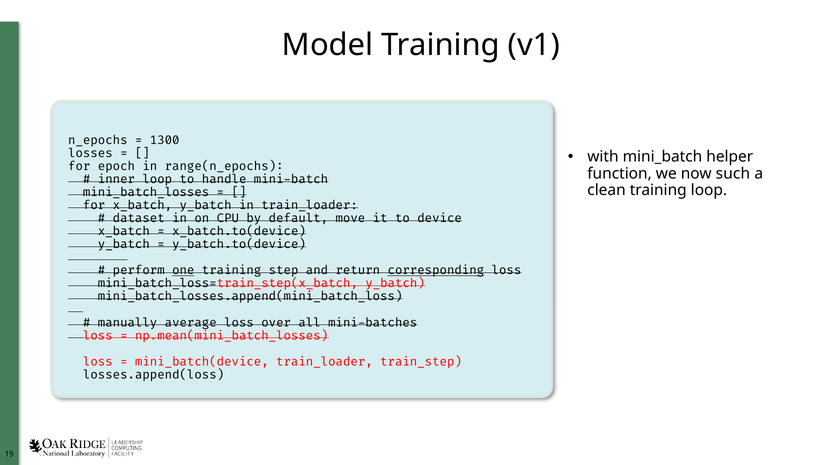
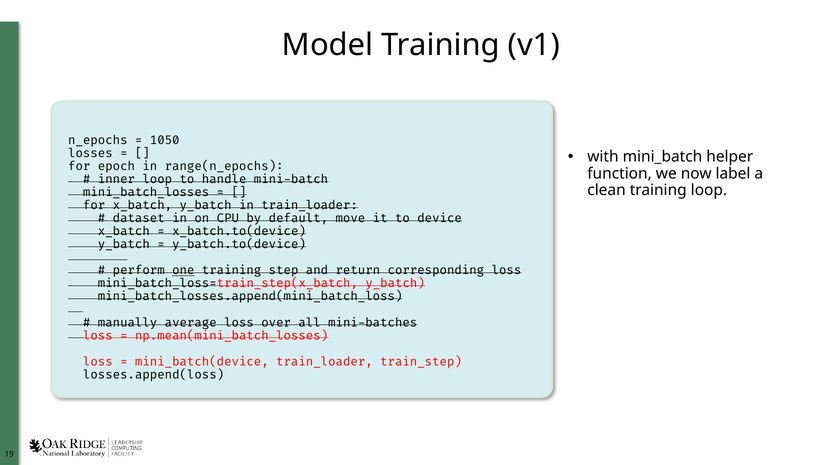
1300: 1300 -> 1050
such: such -> label
corresponding underline: present -> none
